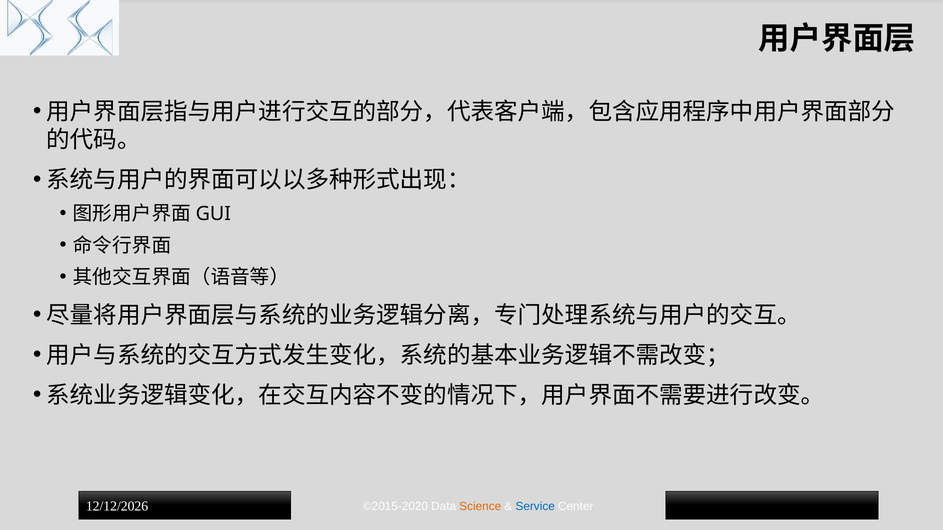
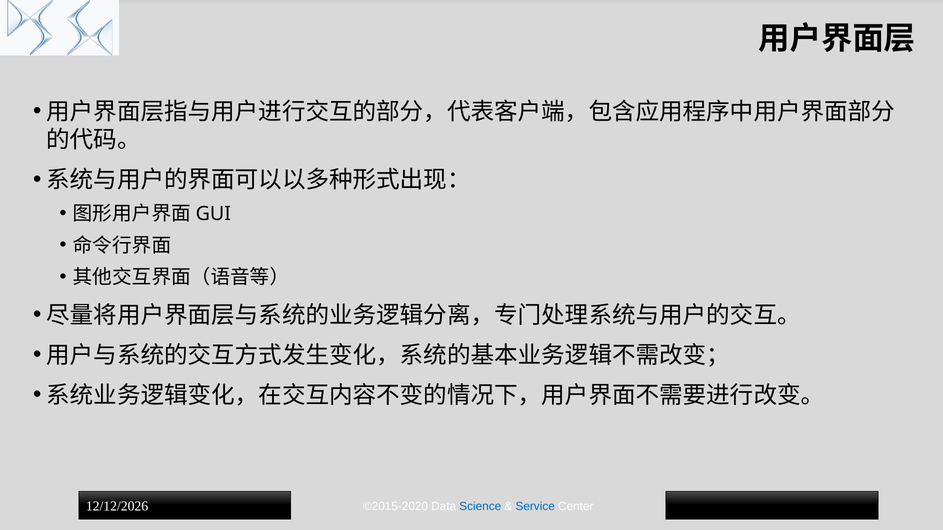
Science colour: orange -> blue
